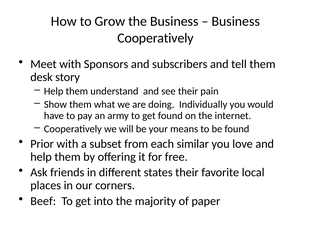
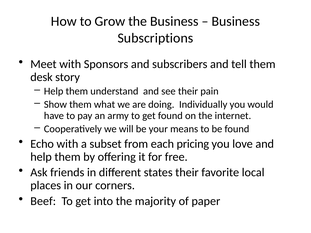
Cooperatively at (156, 38): Cooperatively -> Subscriptions
Prior: Prior -> Echo
similar: similar -> pricing
